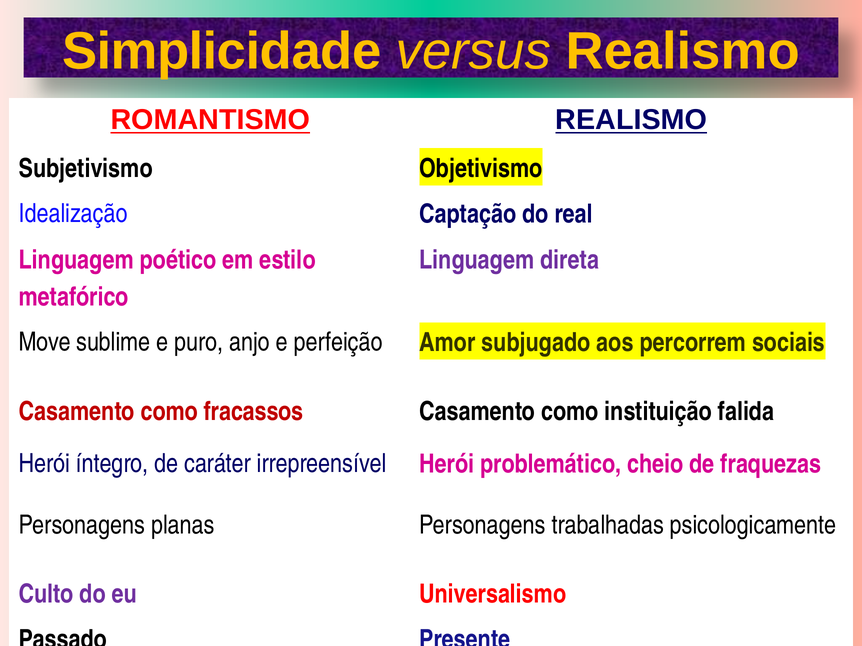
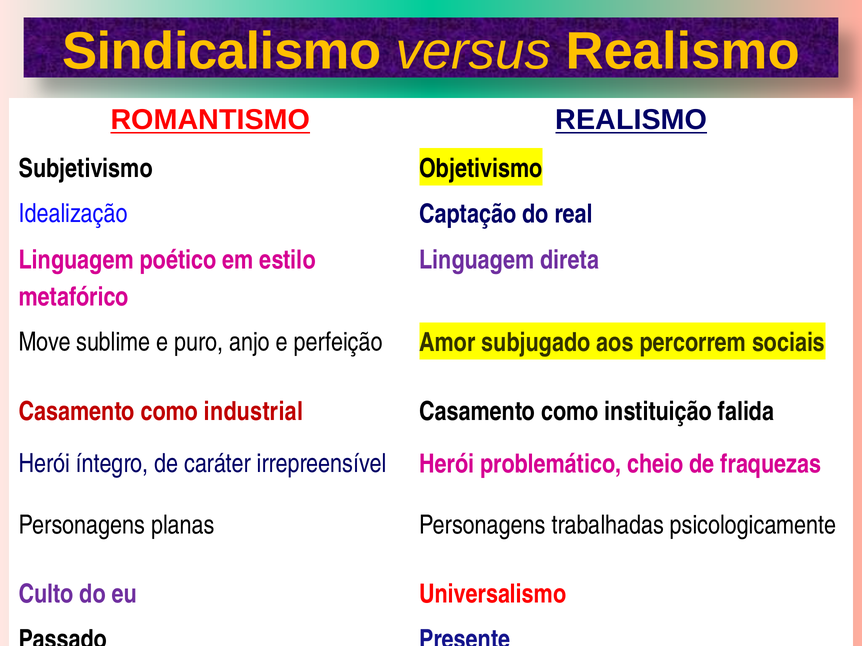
Simplicidade: Simplicidade -> Sindicalismo
fracassos: fracassos -> industrial
